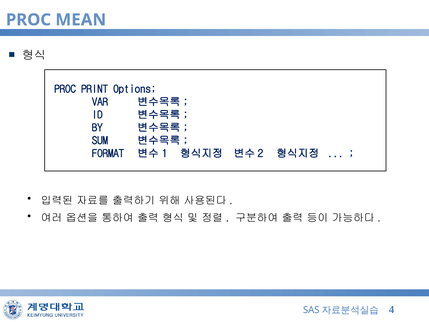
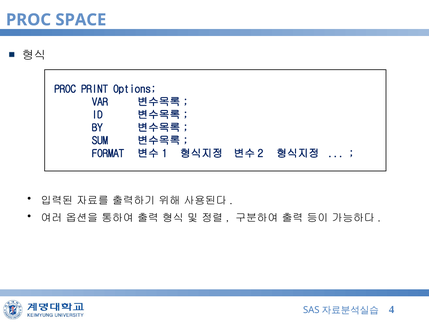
MEAN: MEAN -> SPACE
